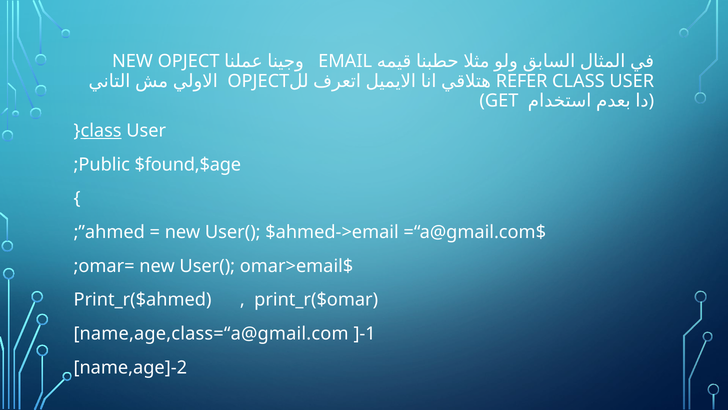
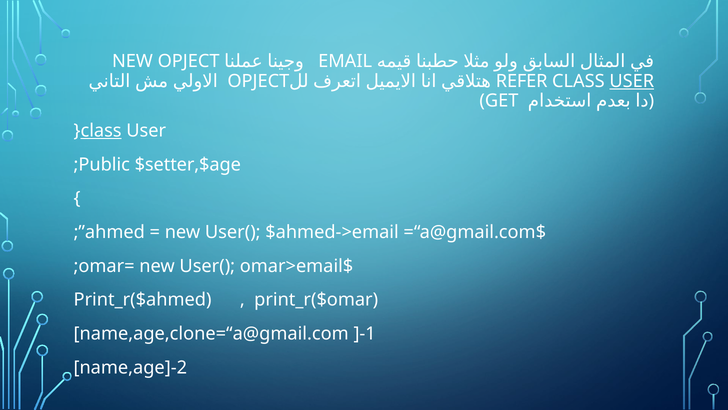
USER at (632, 81) underline: none -> present
$found,$age: $found,$age -> $setter,$age
name,age,class=“a@gmail.com: name,age,class=“a@gmail.com -> name,age,clone=“a@gmail.com
